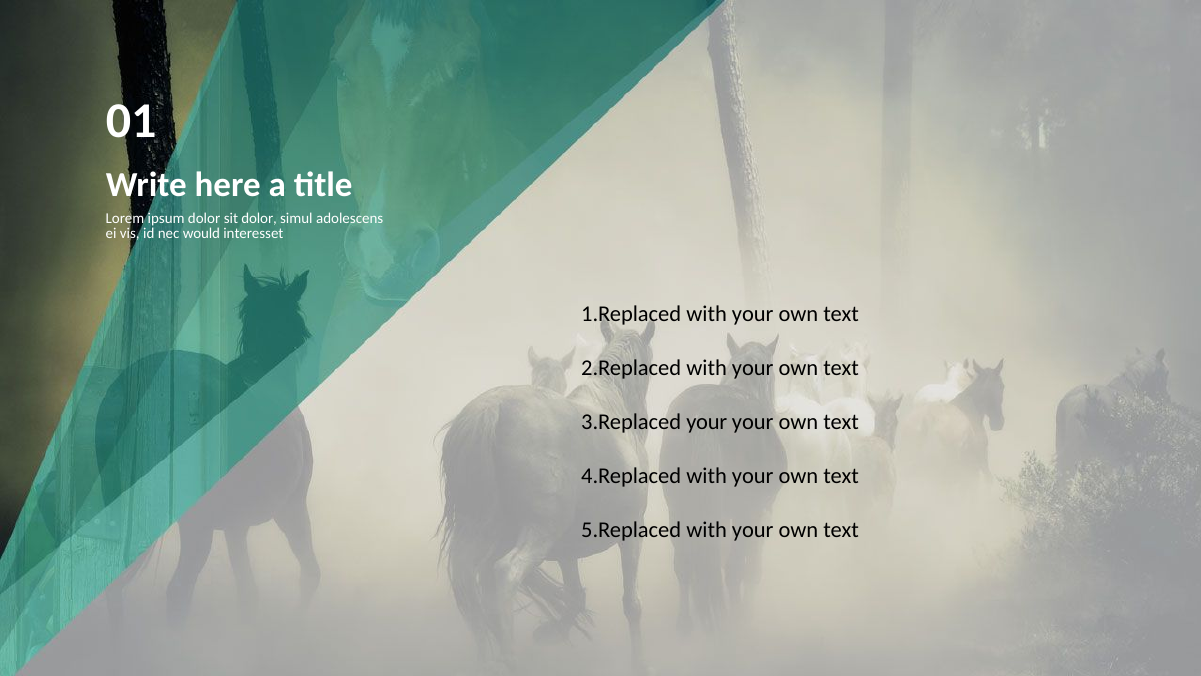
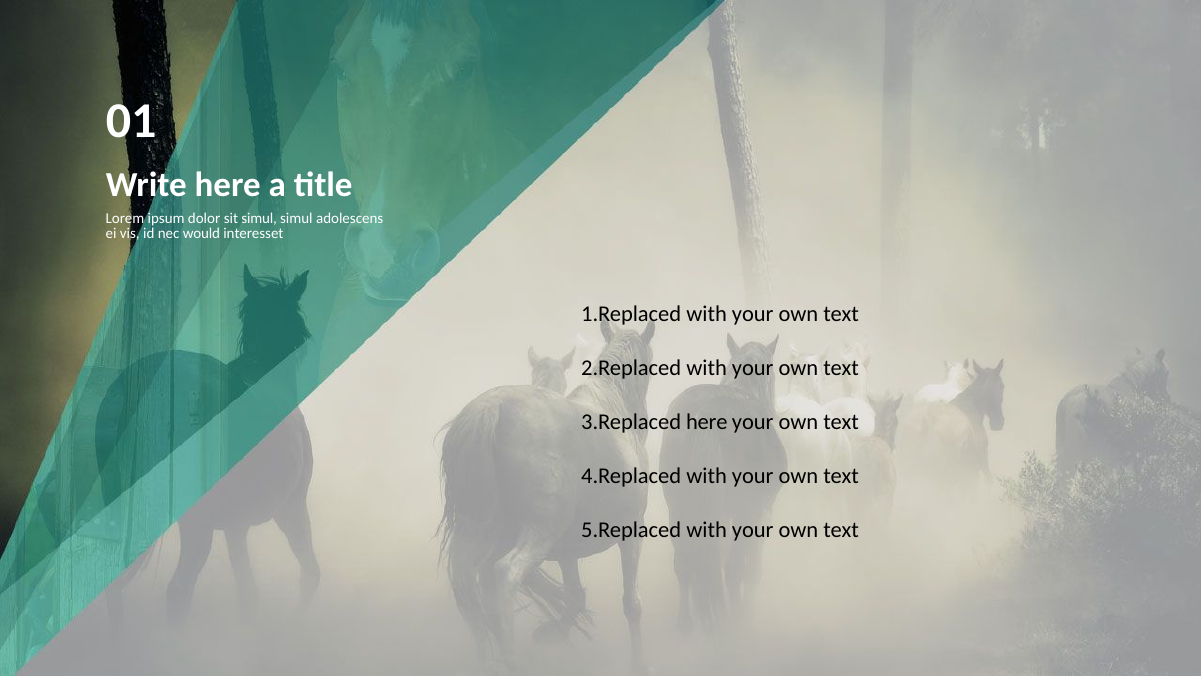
sit dolor: dolor -> simul
your at (707, 422): your -> here
